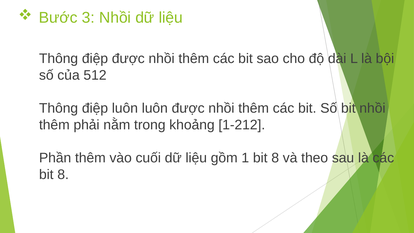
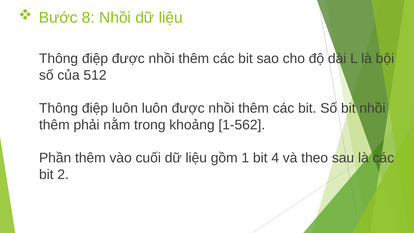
3: 3 -> 8
1-212: 1-212 -> 1-562
1 bit 8: 8 -> 4
8 at (63, 175): 8 -> 2
